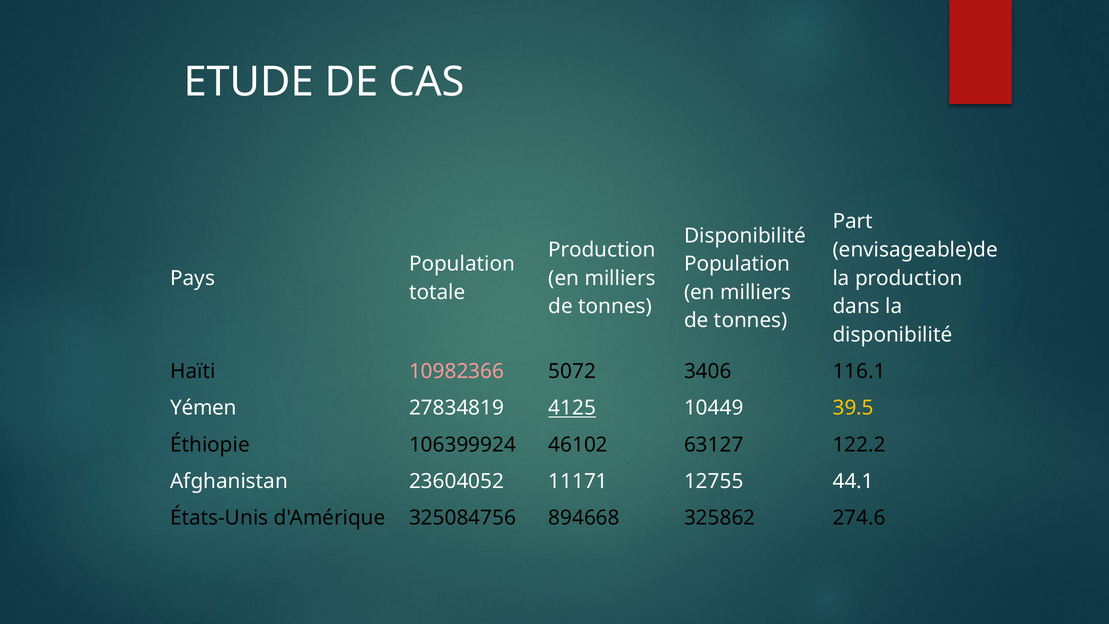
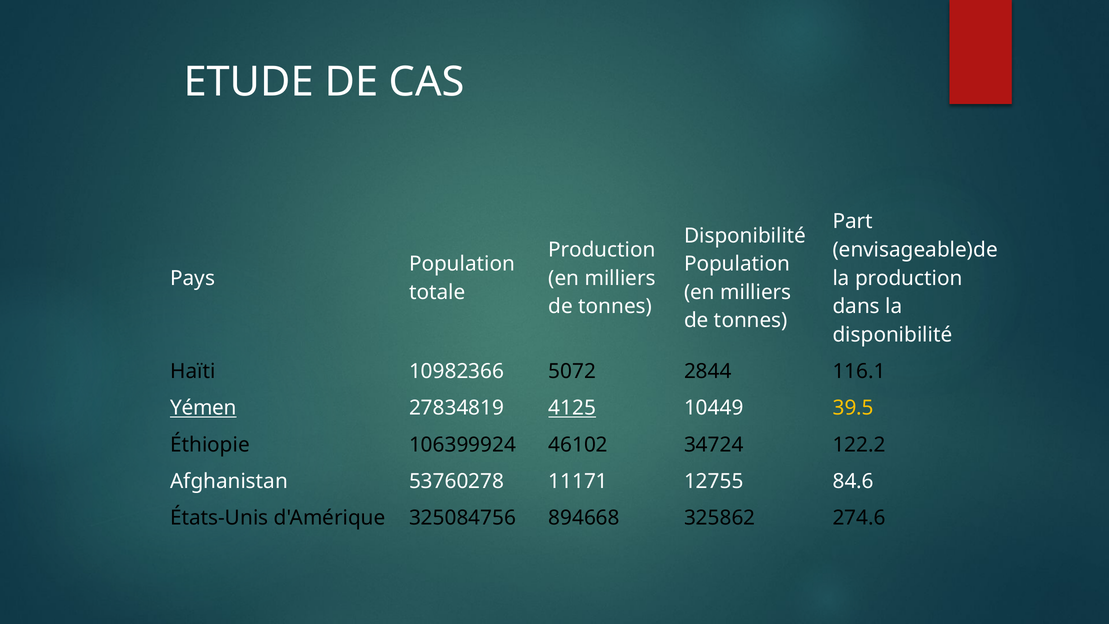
10982366 colour: pink -> white
3406: 3406 -> 2844
Yémen underline: none -> present
63127: 63127 -> 34724
23604052: 23604052 -> 53760278
44.1: 44.1 -> 84.6
